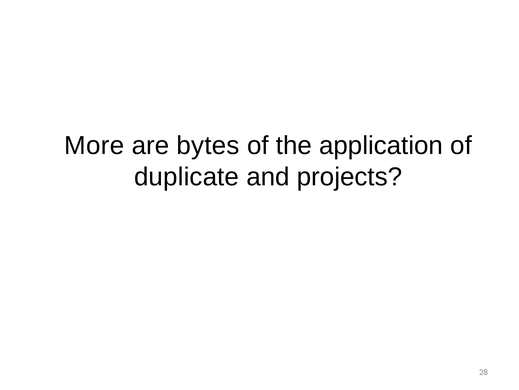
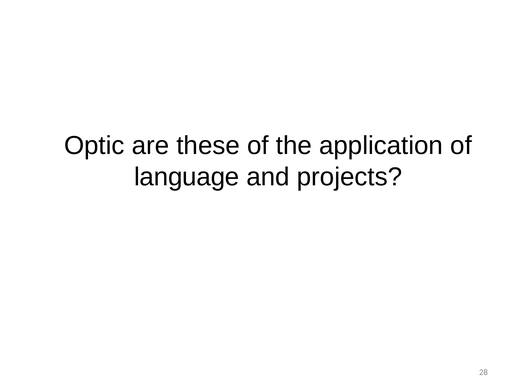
More: More -> Optic
bytes: bytes -> these
duplicate: duplicate -> language
